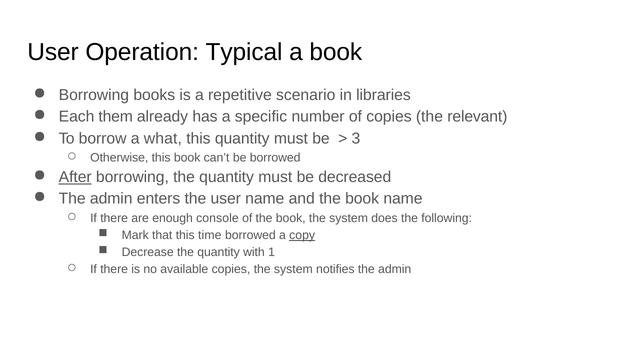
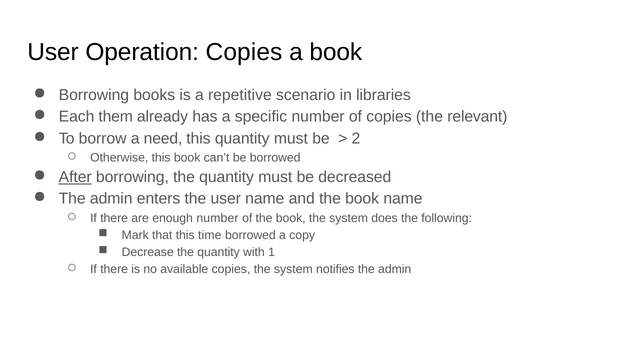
Operation Typical: Typical -> Copies
what: what -> need
3: 3 -> 2
enough console: console -> number
copy underline: present -> none
